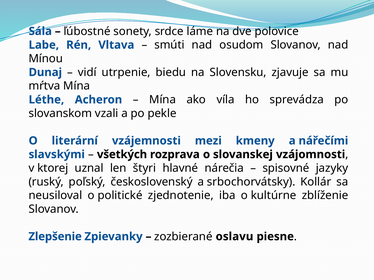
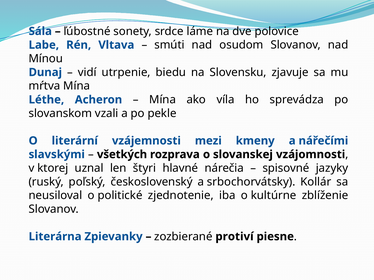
Zlepšenie: Zlepšenie -> Literárna
oslavu: oslavu -> protiví
